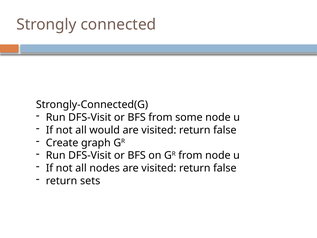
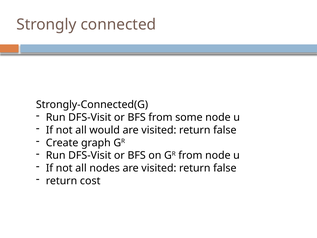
sets: sets -> cost
